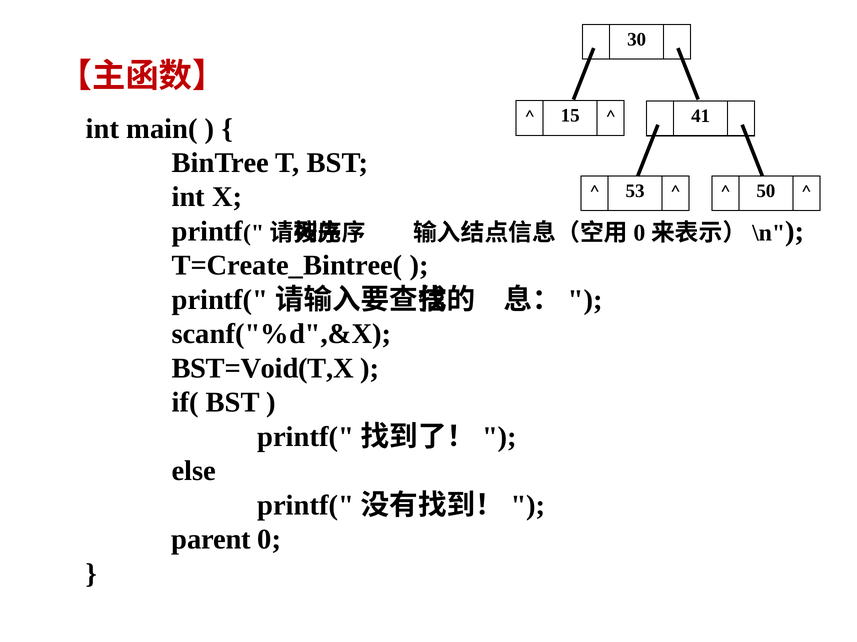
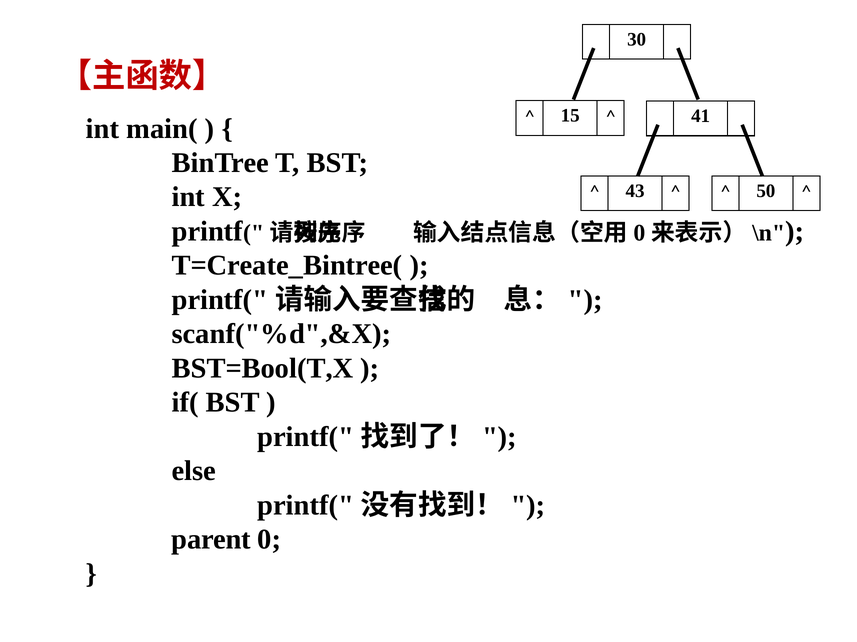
53: 53 -> 43
BST=Void(T,X: BST=Void(T,X -> BST=Bool(T,X
